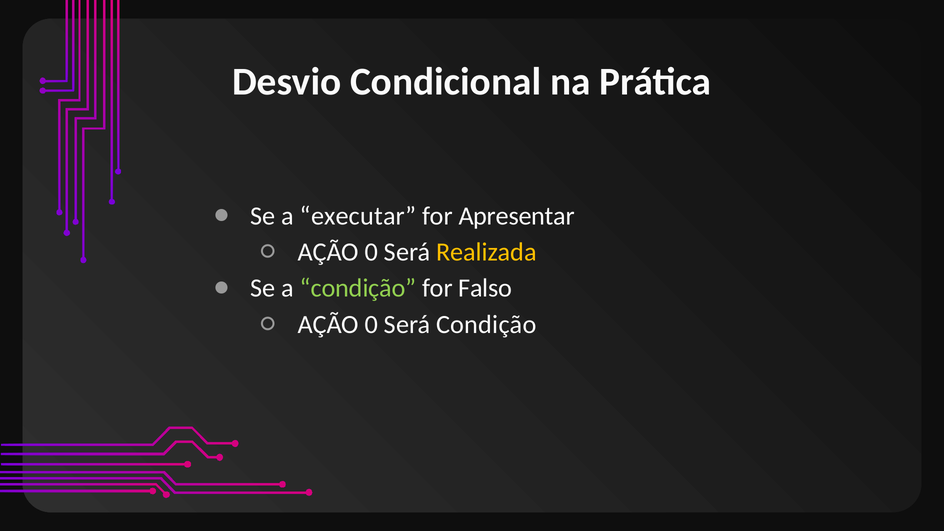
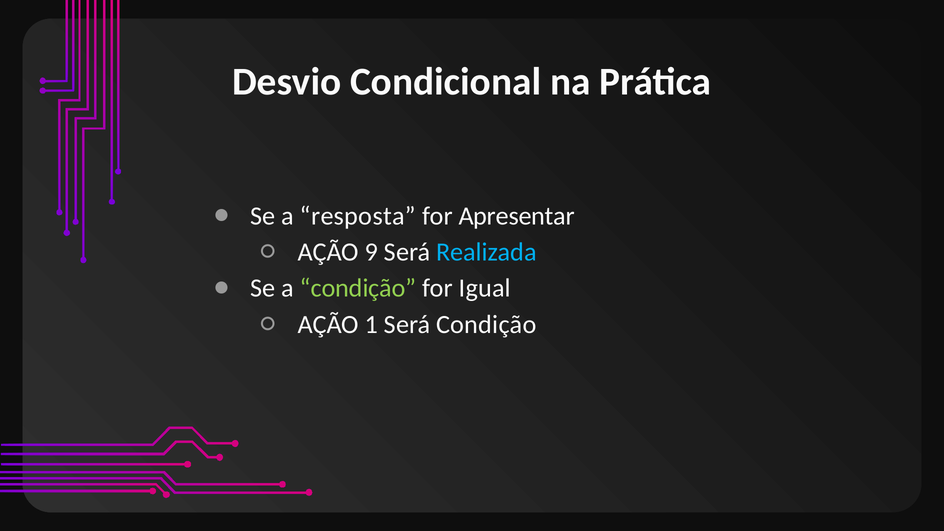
executar: executar -> resposta
0 at (371, 252): 0 -> 9
Realizada colour: yellow -> light blue
Falso: Falso -> Igual
0 at (371, 324): 0 -> 1
